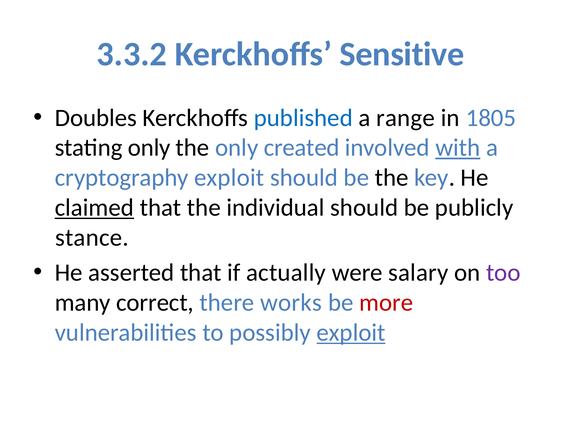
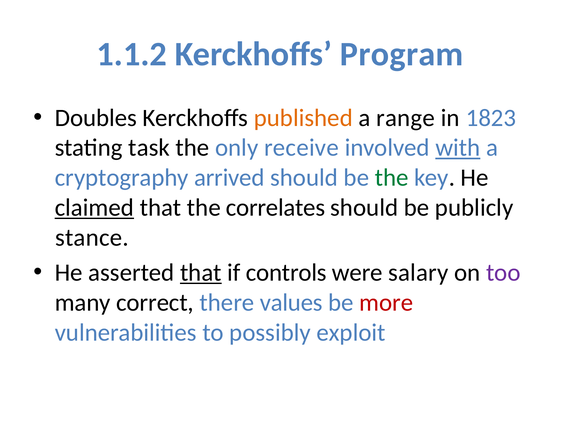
3.3.2: 3.3.2 -> 1.1.2
Sensitive: Sensitive -> Program
published colour: blue -> orange
1805: 1805 -> 1823
stating only: only -> task
created: created -> receive
cryptography exploit: exploit -> arrived
the at (392, 178) colour: black -> green
individual: individual -> correlates
that at (201, 272) underline: none -> present
actually: actually -> controls
works: works -> values
exploit at (351, 332) underline: present -> none
